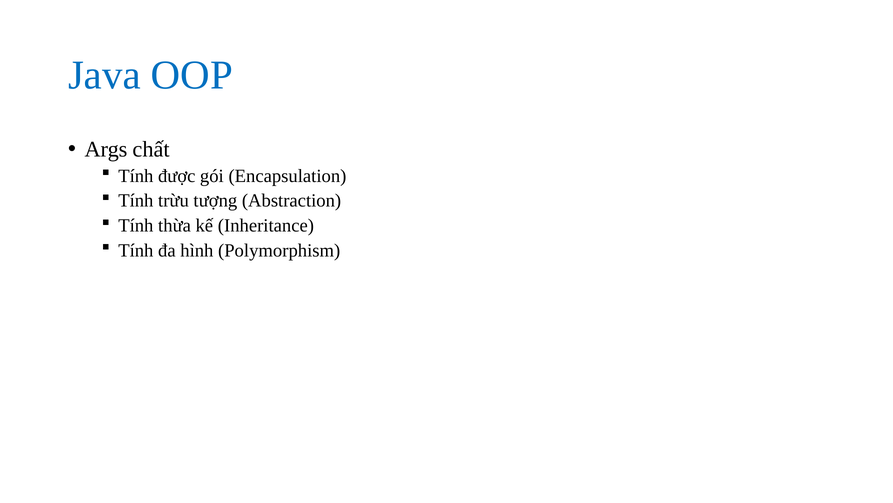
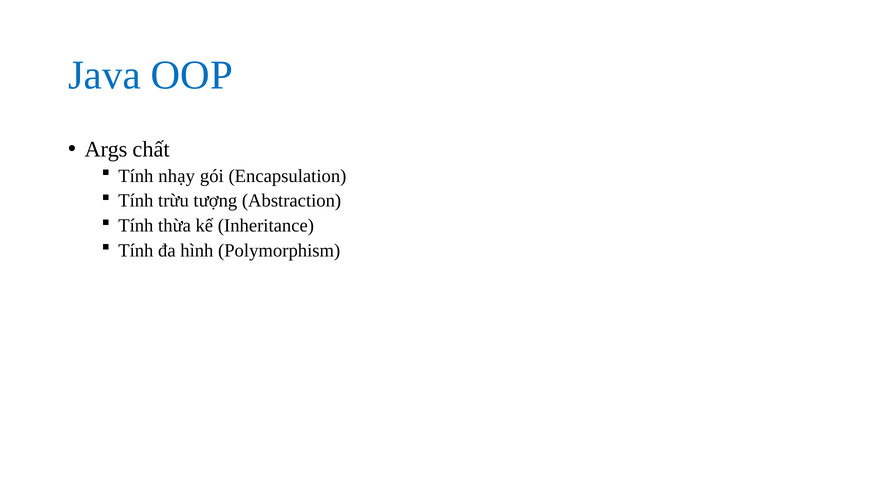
được: được -> nhạy
